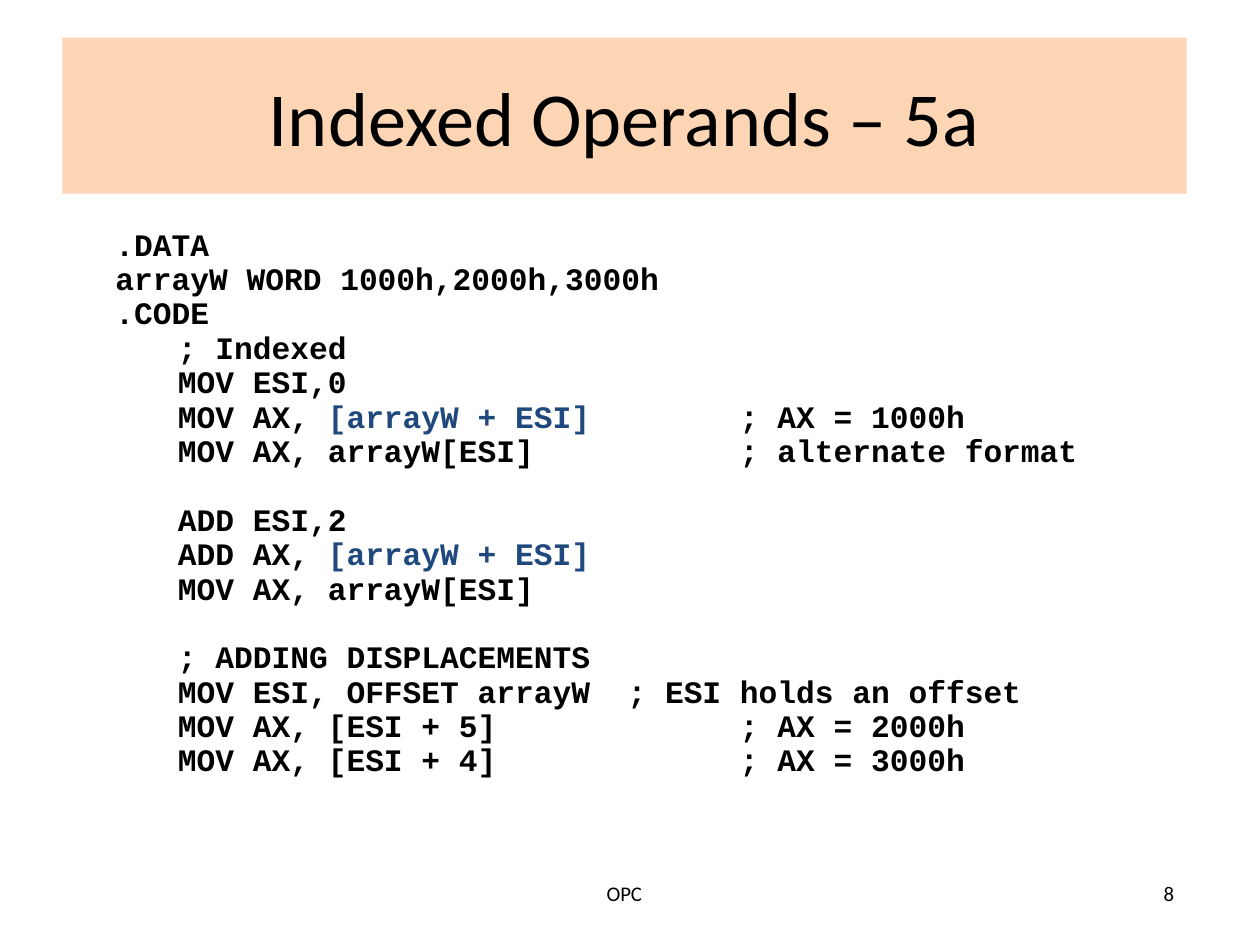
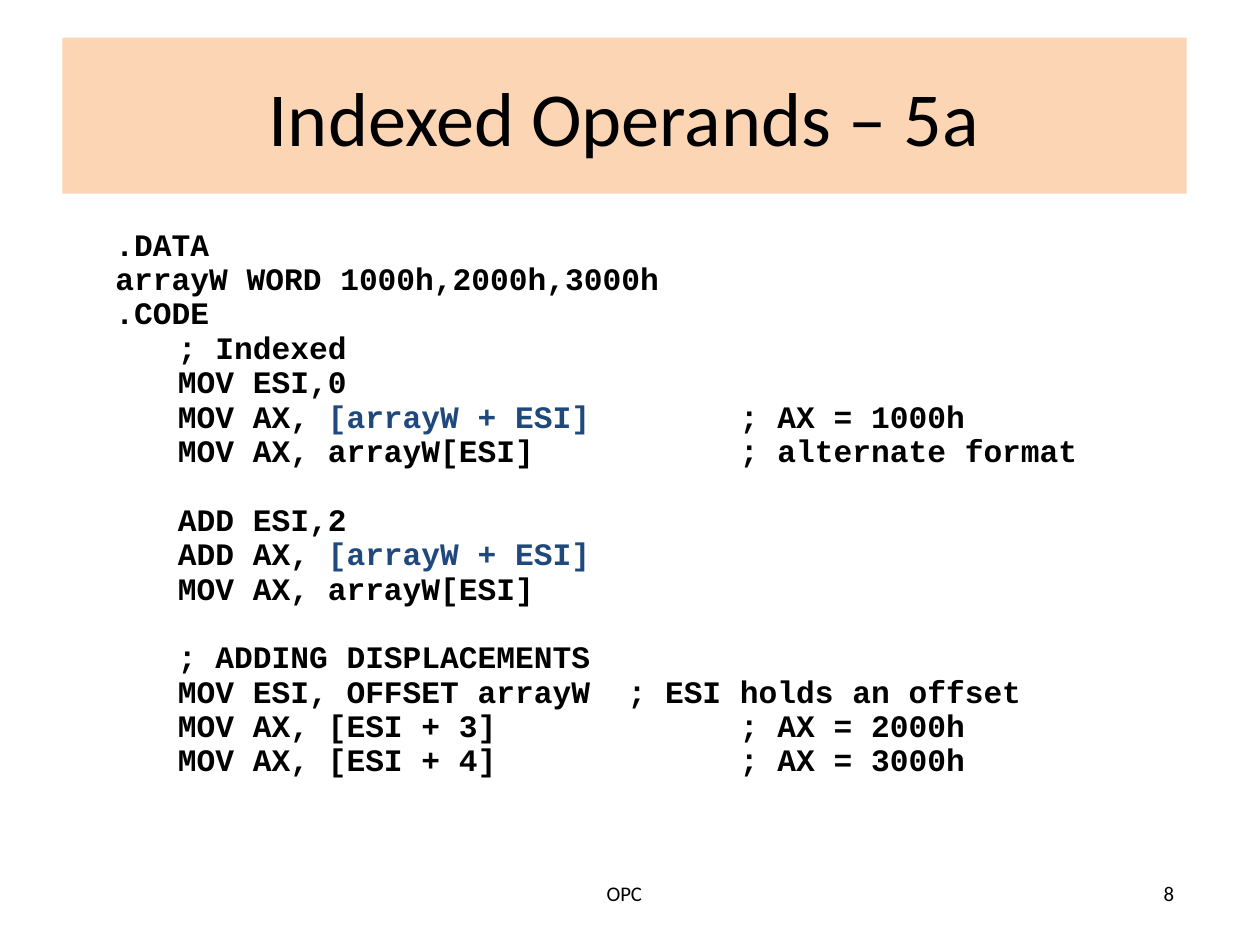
5: 5 -> 3
